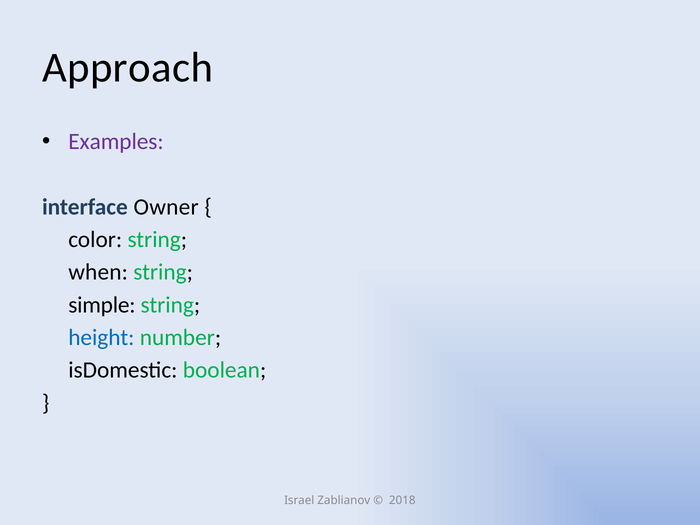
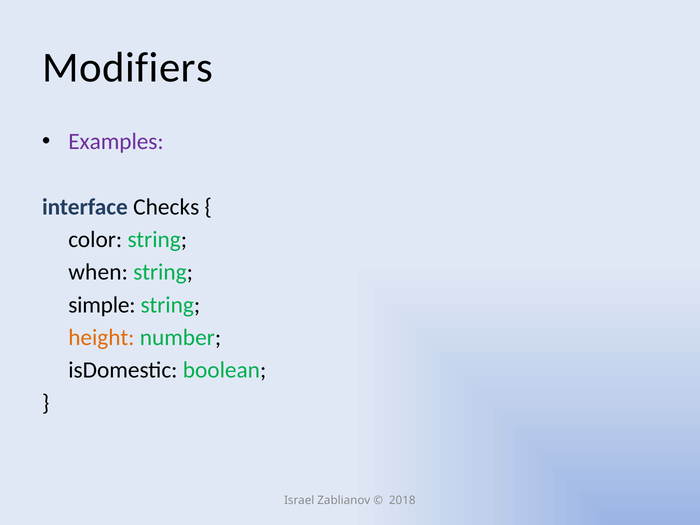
Approach: Approach -> Modifiers
Owner: Owner -> Checks
height colour: blue -> orange
